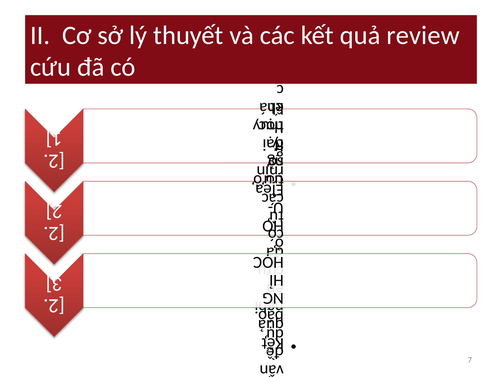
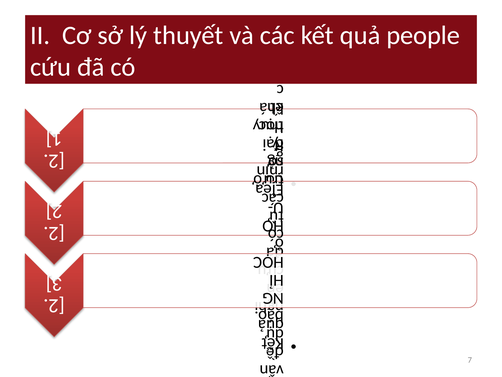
review: review -> people
